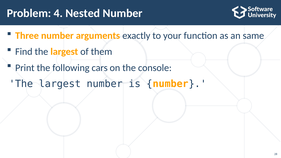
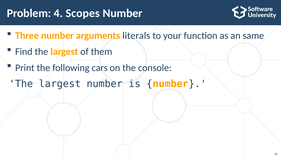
Nested: Nested -> Scopes
exactly: exactly -> literals
